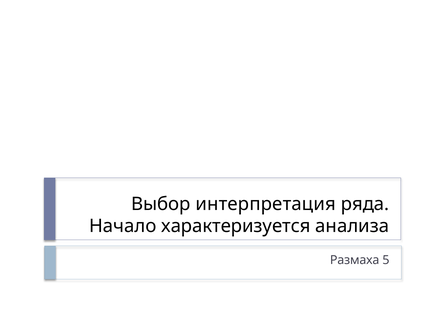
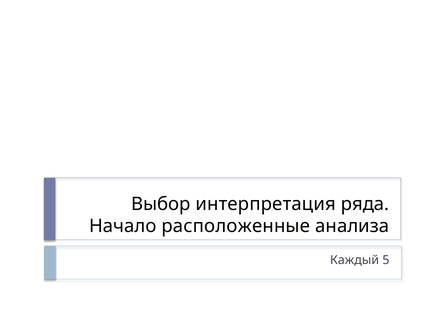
характеризуется: характеризуется -> расположенные
Размаха: Размаха -> Каждый
